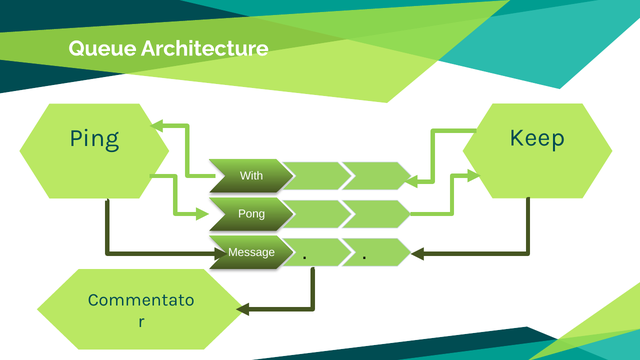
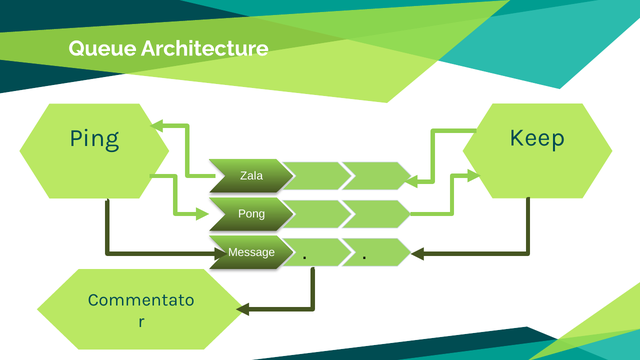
With: With -> Zala
